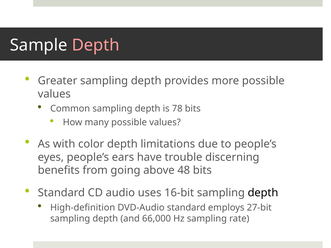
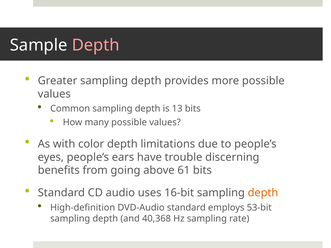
78: 78 -> 13
48: 48 -> 61
depth at (263, 193) colour: black -> orange
27-bit: 27-bit -> 53-bit
66,000: 66,000 -> 40,368
